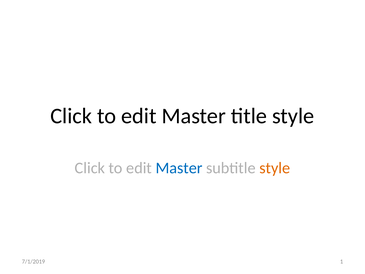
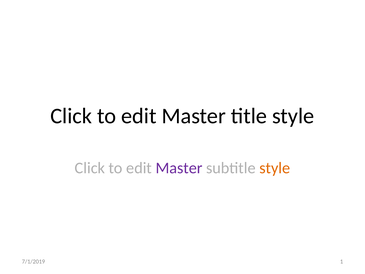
Master at (179, 168) colour: blue -> purple
